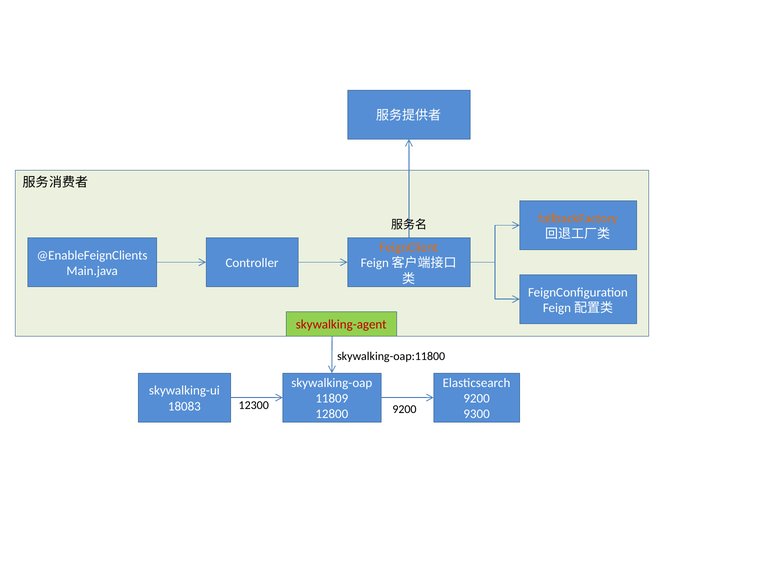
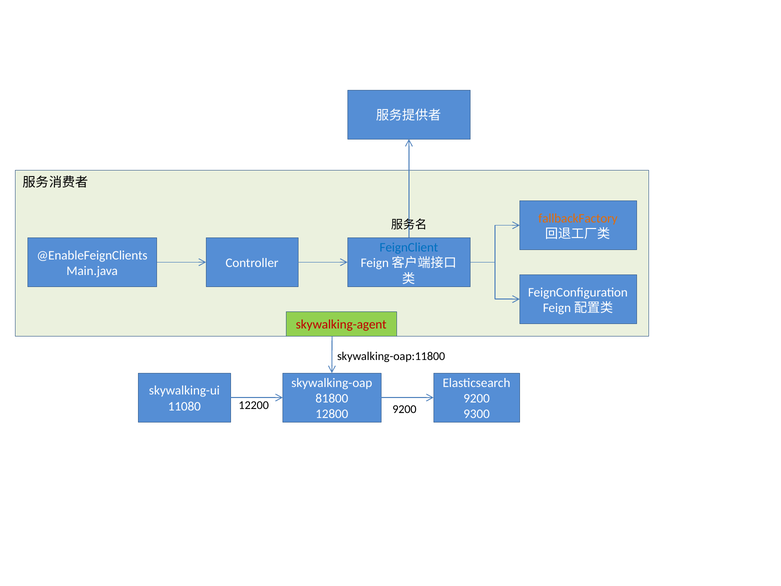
FeignClient colour: orange -> blue
11809: 11809 -> 81800
12300: 12300 -> 12200
18083: 18083 -> 11080
